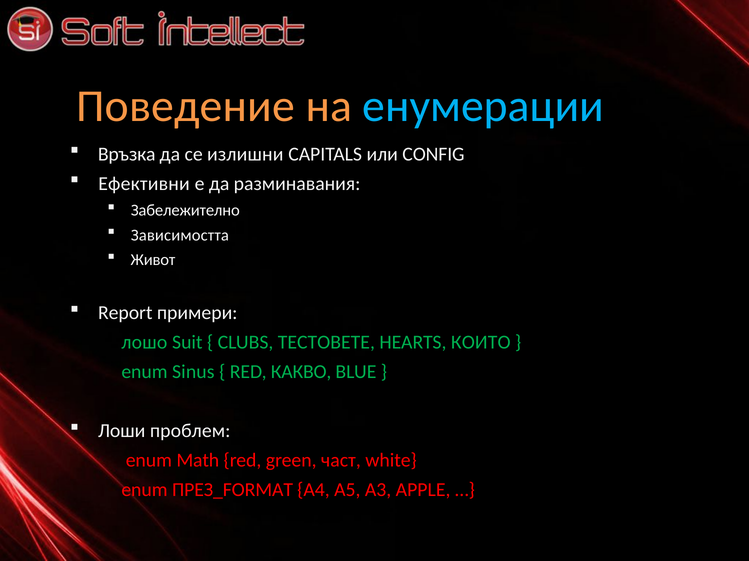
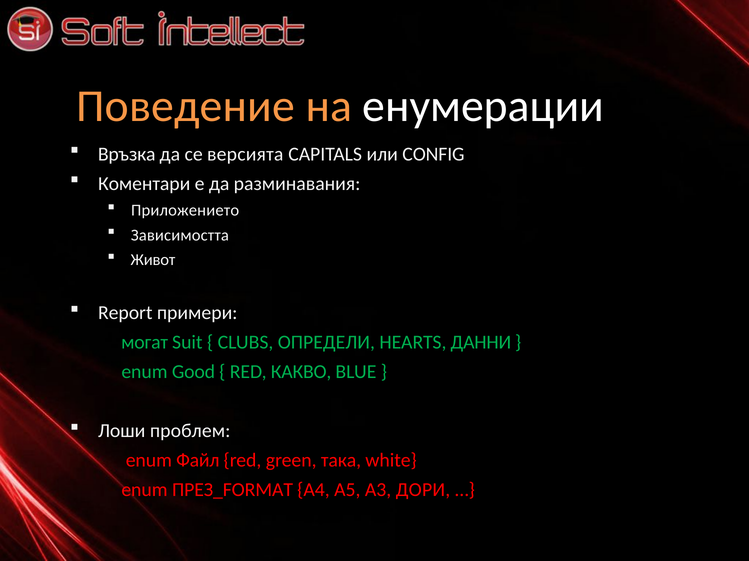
енумерации colour: light blue -> white
излишни: излишни -> версията
Ефективни: Ефективни -> Коментари
Забележително: Забележително -> Приложението
лошо: лошо -> могат
ТЕСТОВЕТЕ: ТЕСТОВЕТЕ -> ОПРЕДЕЛИ
КОИТО: КОИТО -> ДАННИ
Sinus: Sinus -> Good
Math: Math -> Файл
част: част -> така
APPLE: APPLE -> ДОРИ
